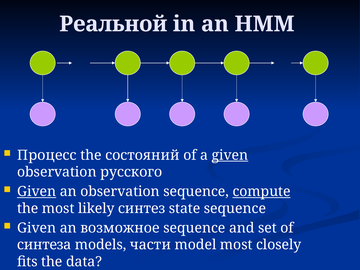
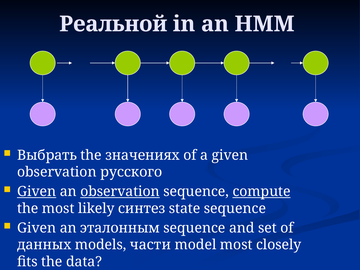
Процесс: Процесс -> Выбрать
состояний: состояний -> значениях
given at (230, 155) underline: present -> none
observation at (120, 192) underline: none -> present
возможное: возможное -> эталонным
синтеза: синтеза -> данных
